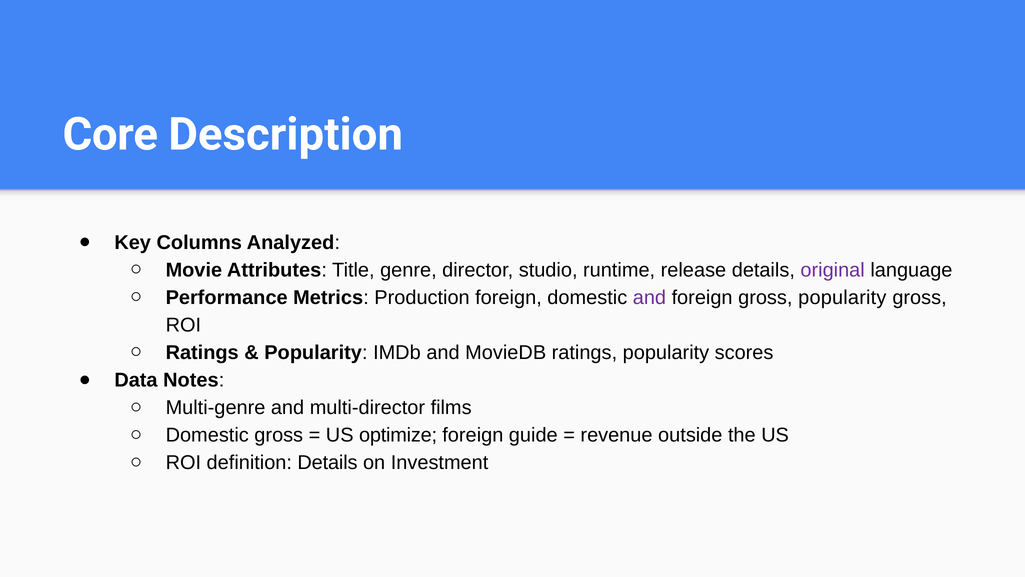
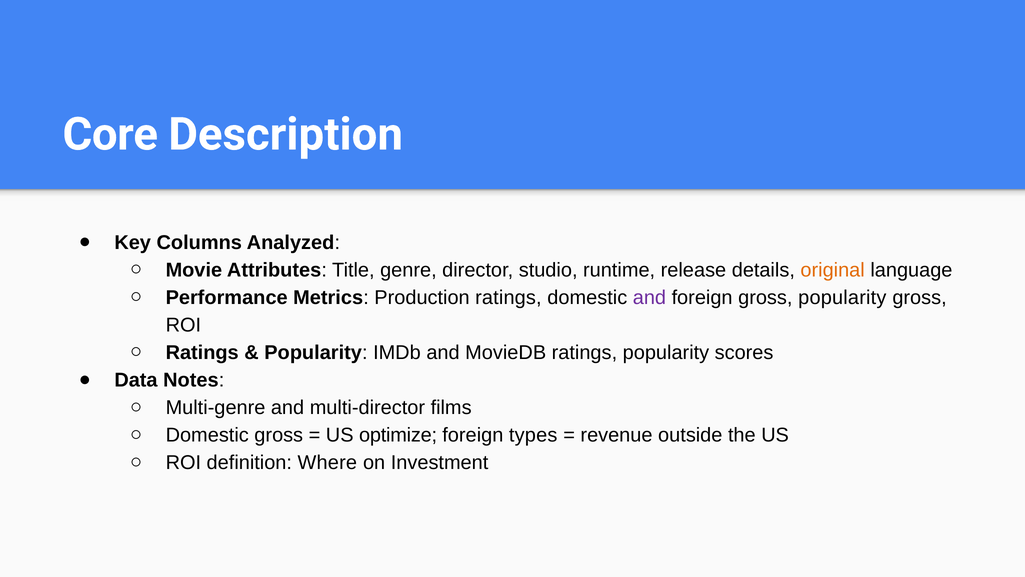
original colour: purple -> orange
Production foreign: foreign -> ratings
guide: guide -> types
definition Details: Details -> Where
